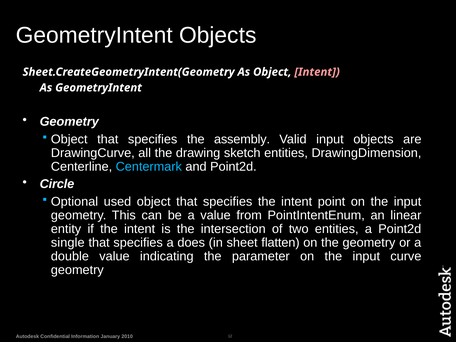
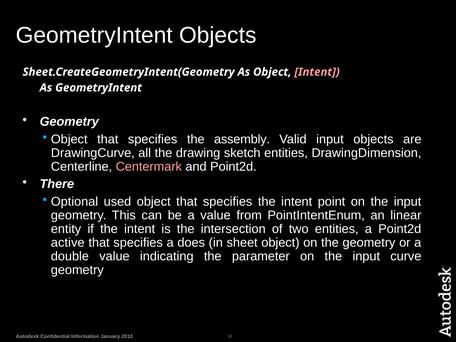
Centermark colour: light blue -> pink
Circle: Circle -> There
single: single -> active
sheet flatten: flatten -> object
